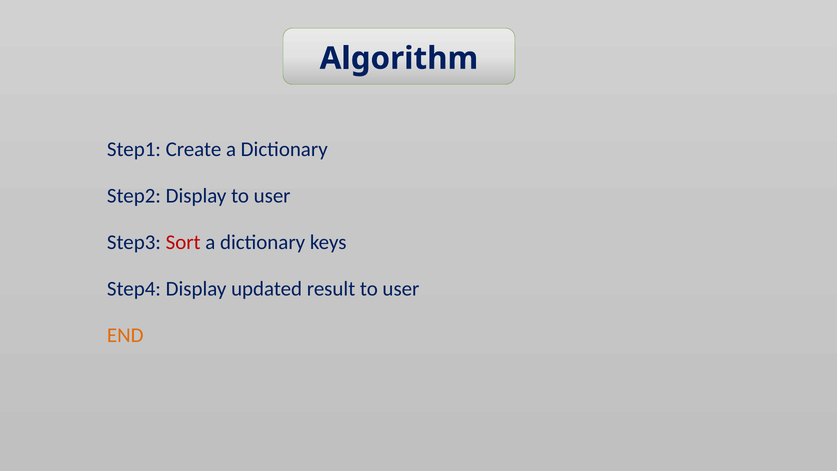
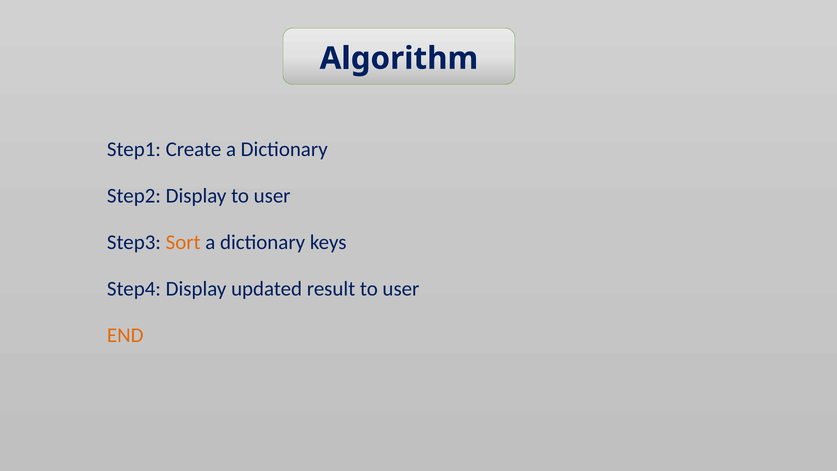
Sort colour: red -> orange
